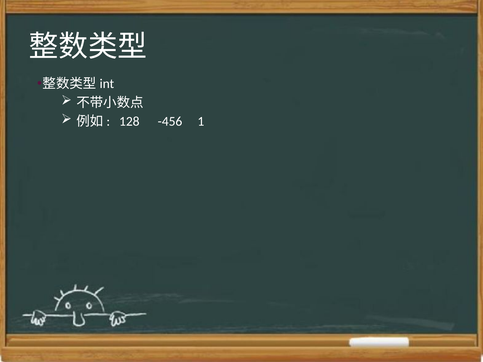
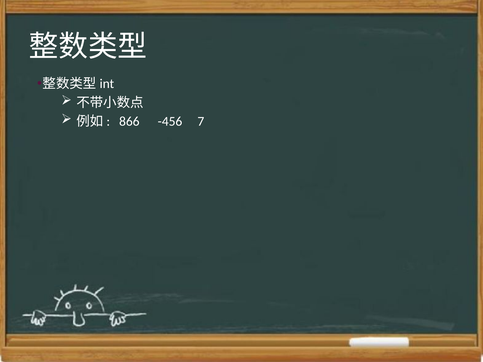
128: 128 -> 866
1: 1 -> 7
